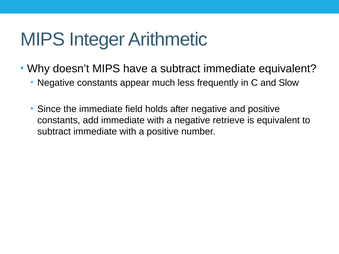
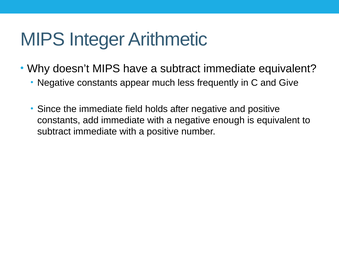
Slow: Slow -> Give
retrieve: retrieve -> enough
